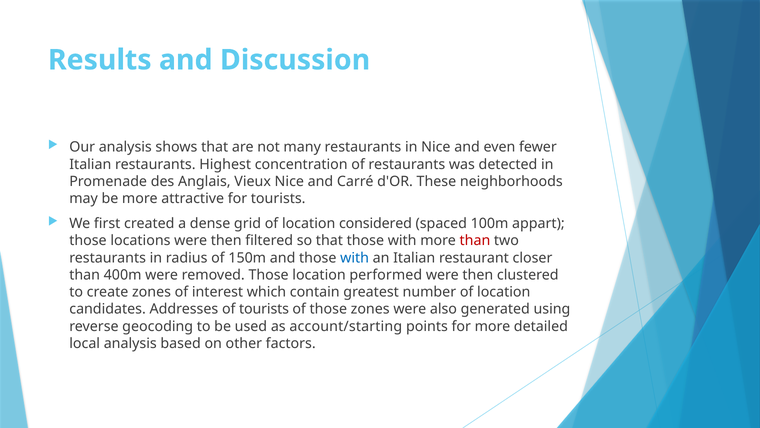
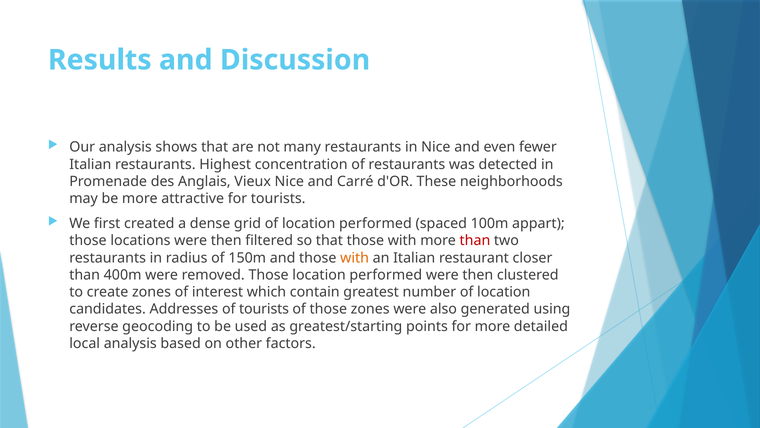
of location considered: considered -> performed
with at (355, 258) colour: blue -> orange
account/starting: account/starting -> greatest/starting
